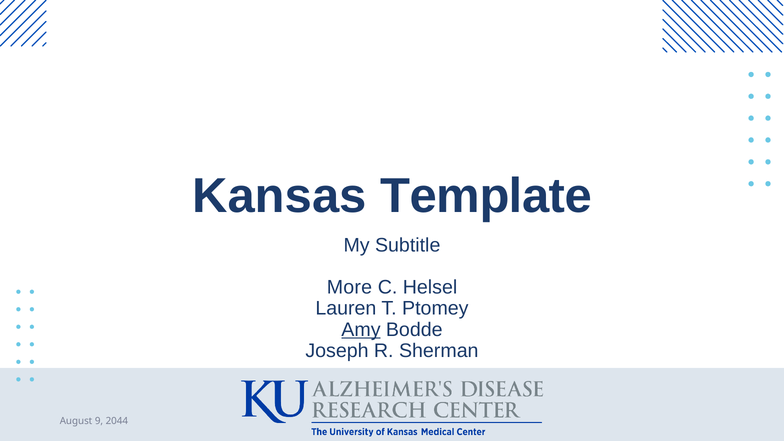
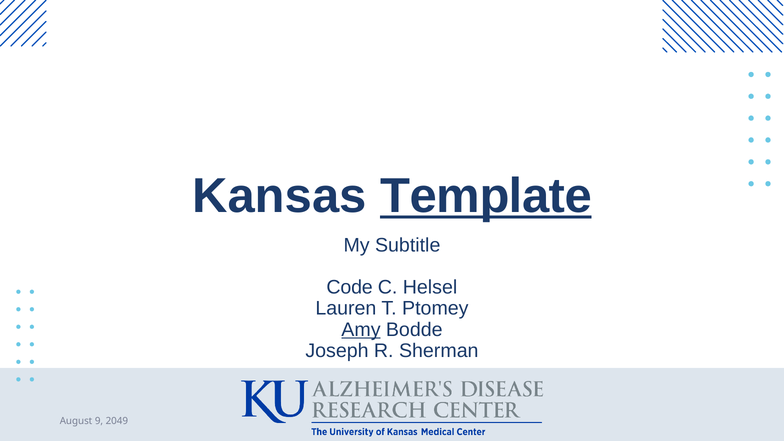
Template underline: none -> present
More: More -> Code
2044: 2044 -> 2049
